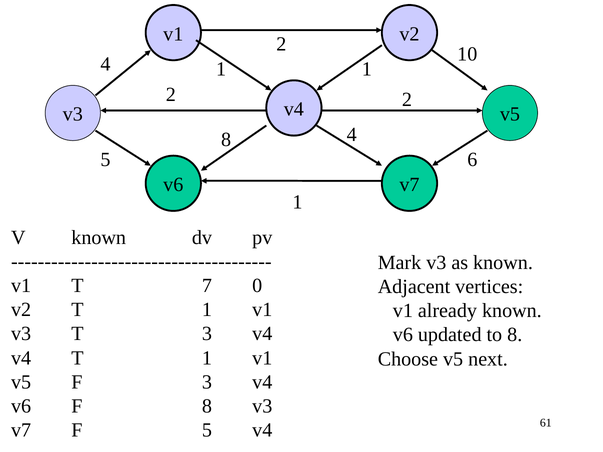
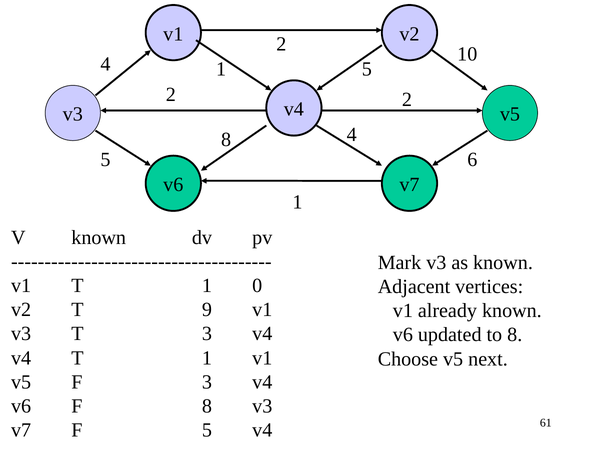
1 at (367, 69): 1 -> 5
v1 T 7: 7 -> 1
v2 T 1: 1 -> 9
